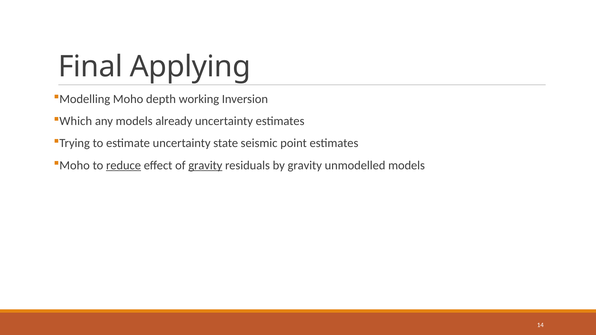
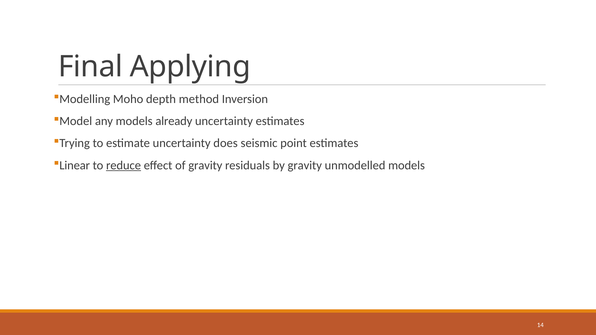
working: working -> method
Which: Which -> Model
state: state -> does
Moho at (75, 165): Moho -> Linear
gravity at (205, 165) underline: present -> none
